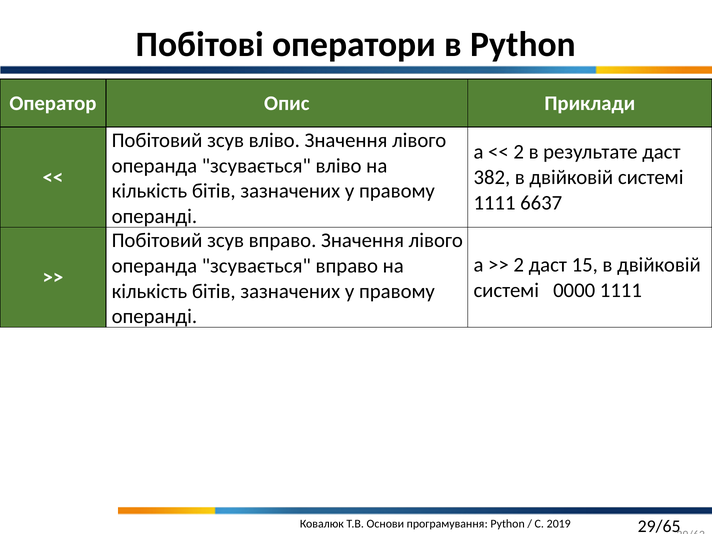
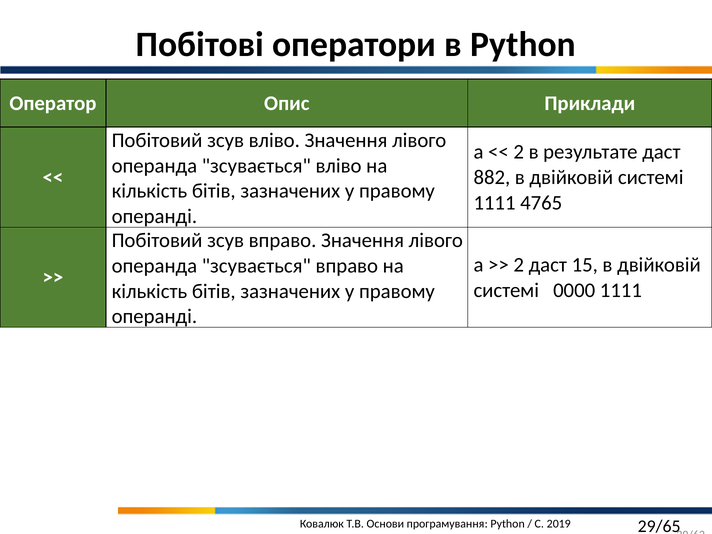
382: 382 -> 882
6637: 6637 -> 4765
